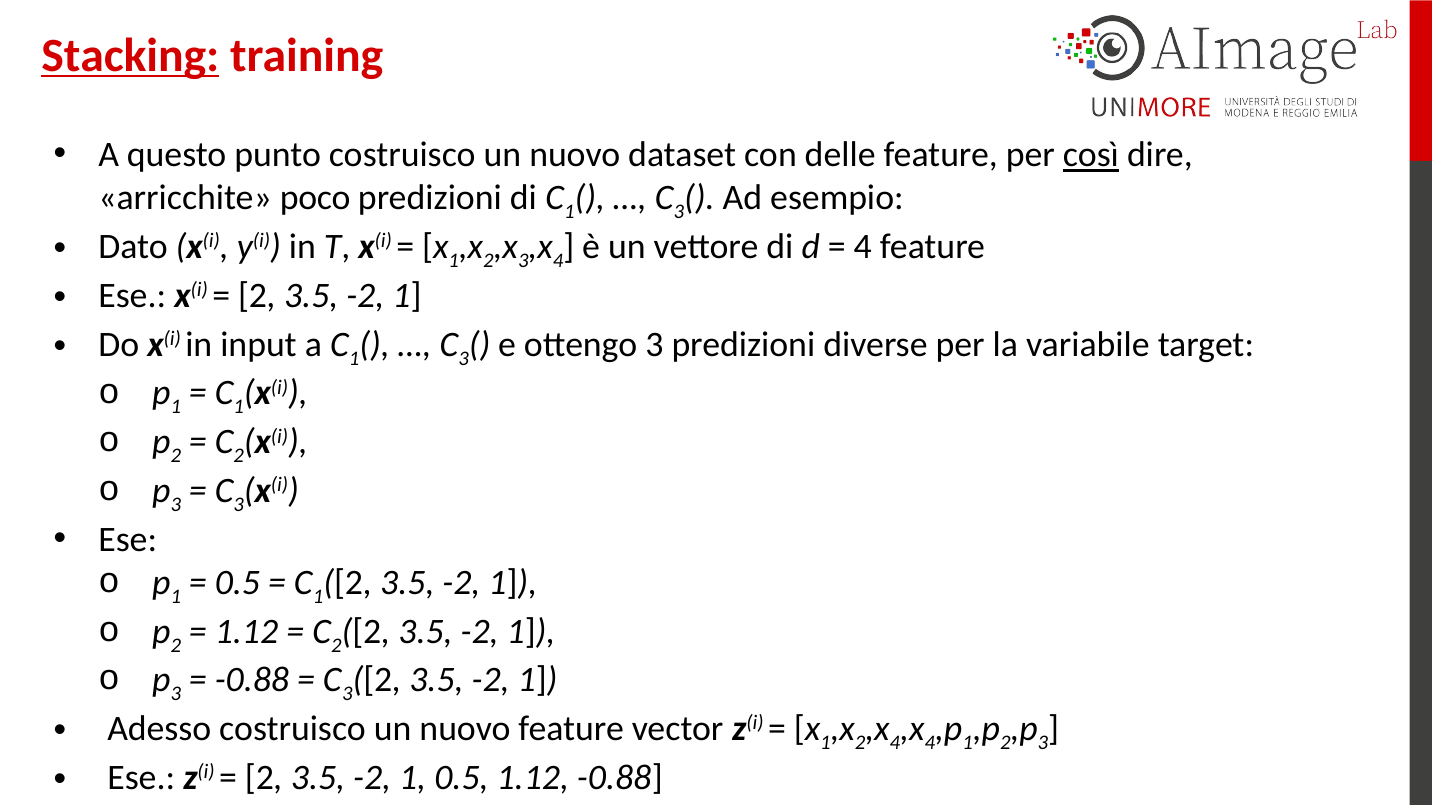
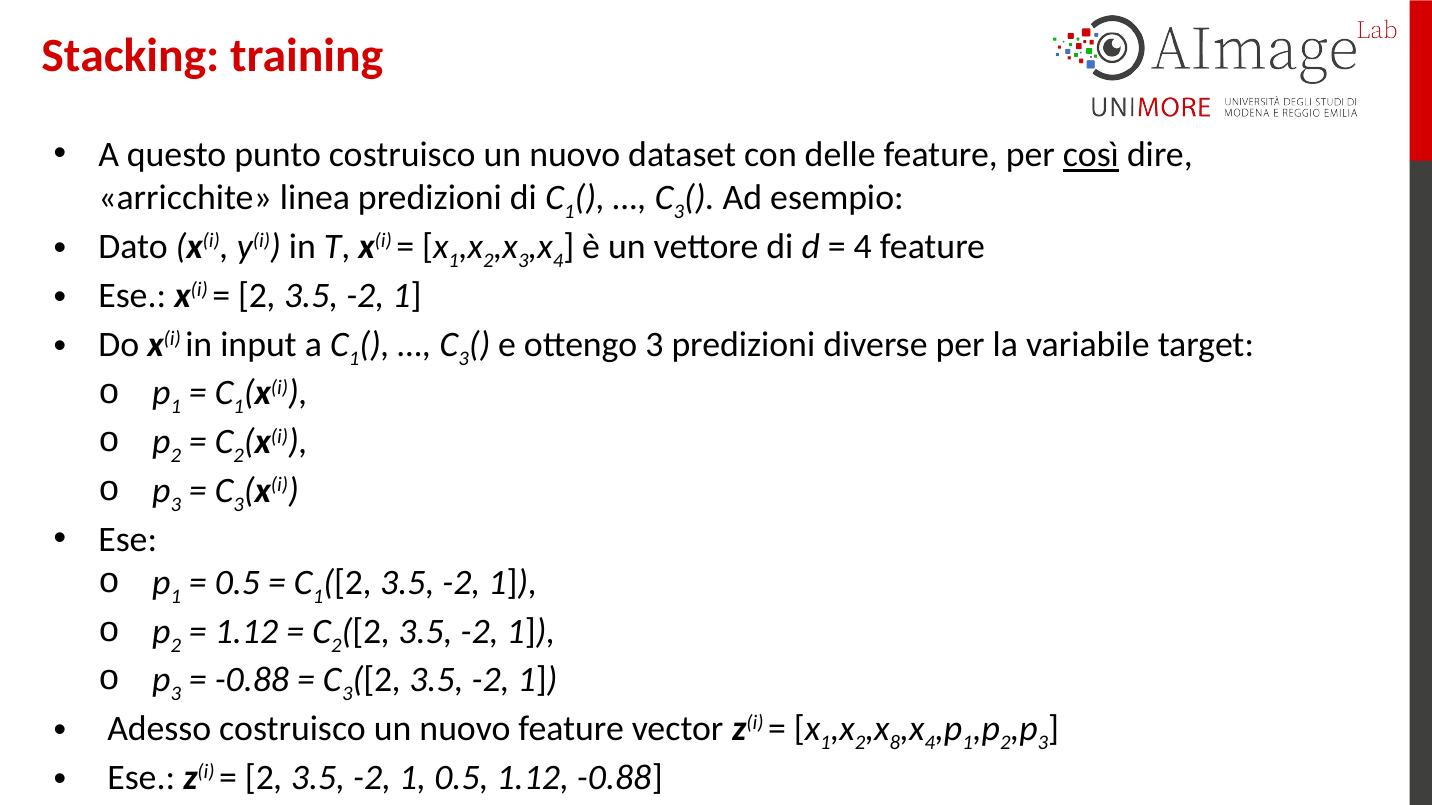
Stacking underline: present -> none
poco: poco -> linea
4 at (895, 743): 4 -> 8
